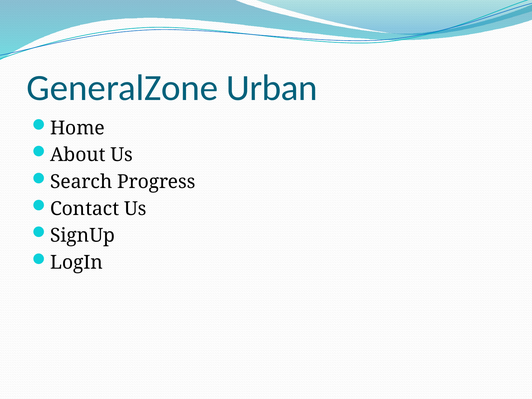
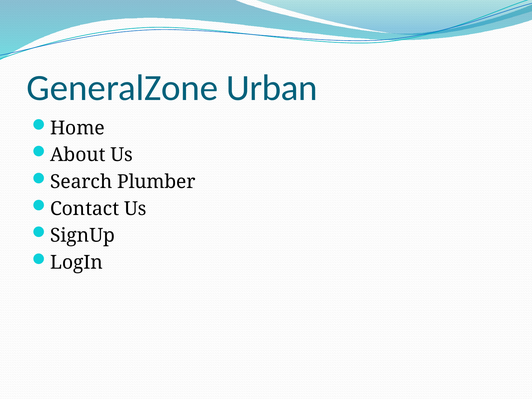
Progress: Progress -> Plumber
